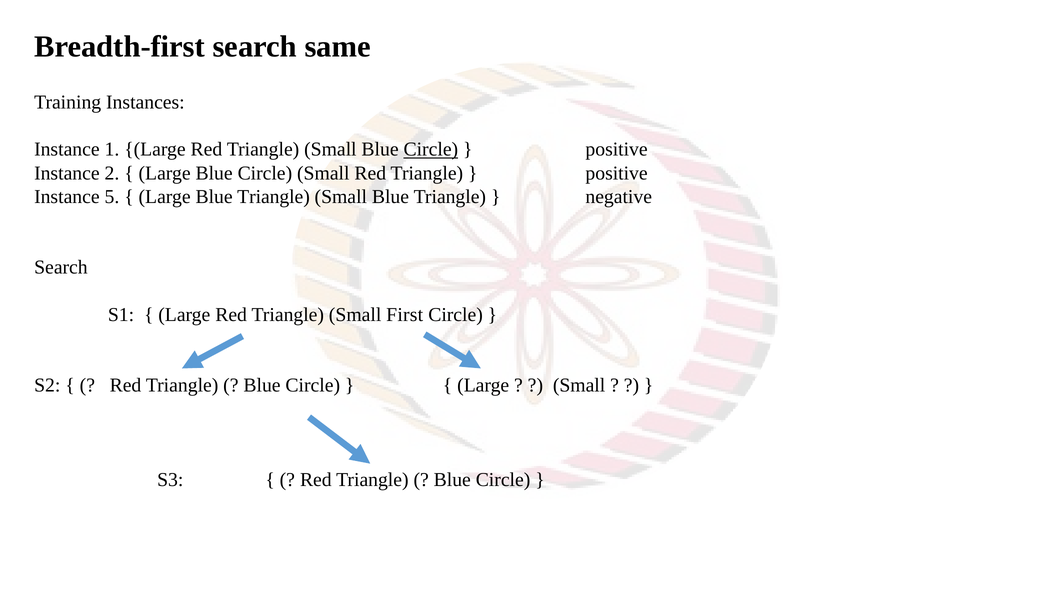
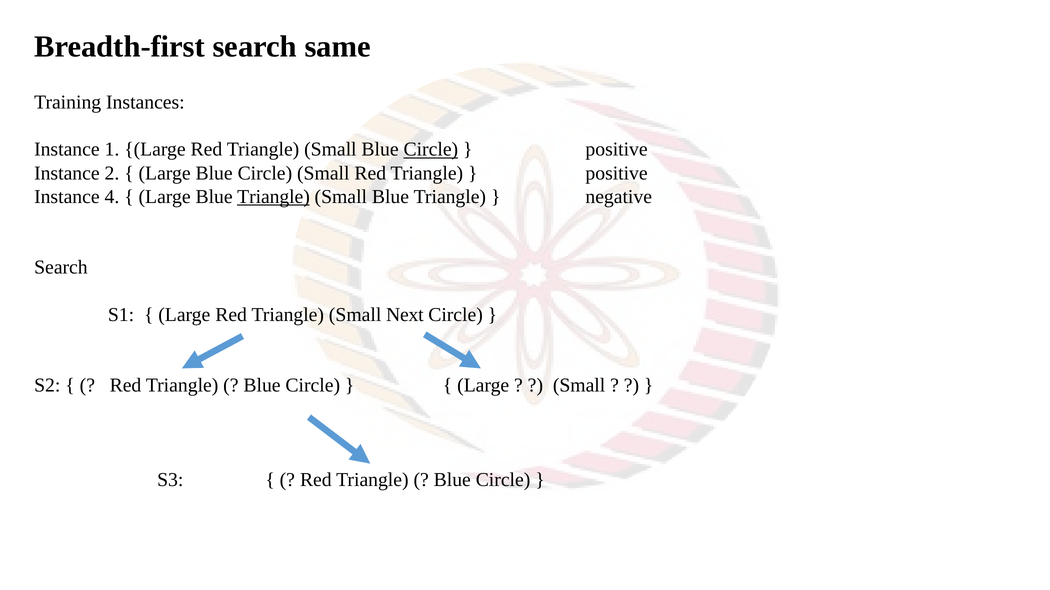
5: 5 -> 4
Triangle at (274, 197) underline: none -> present
First: First -> Next
